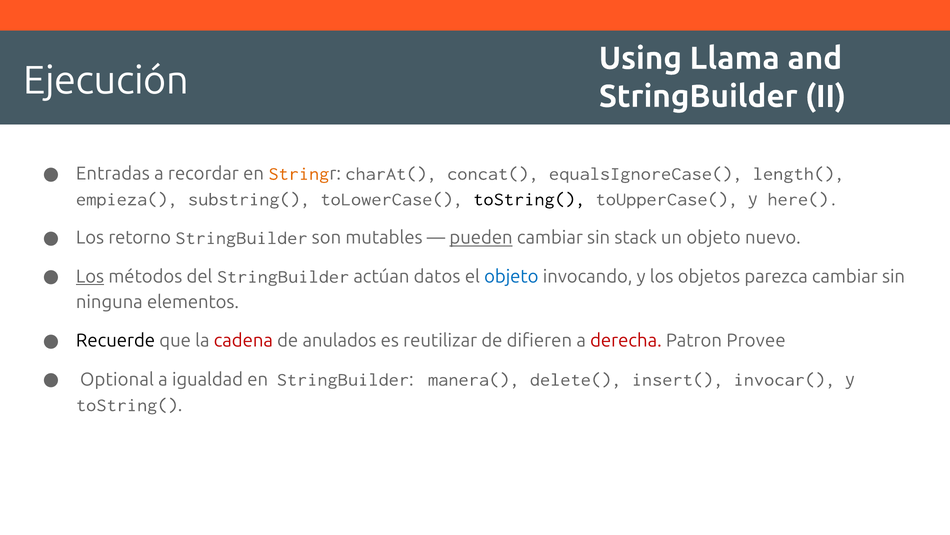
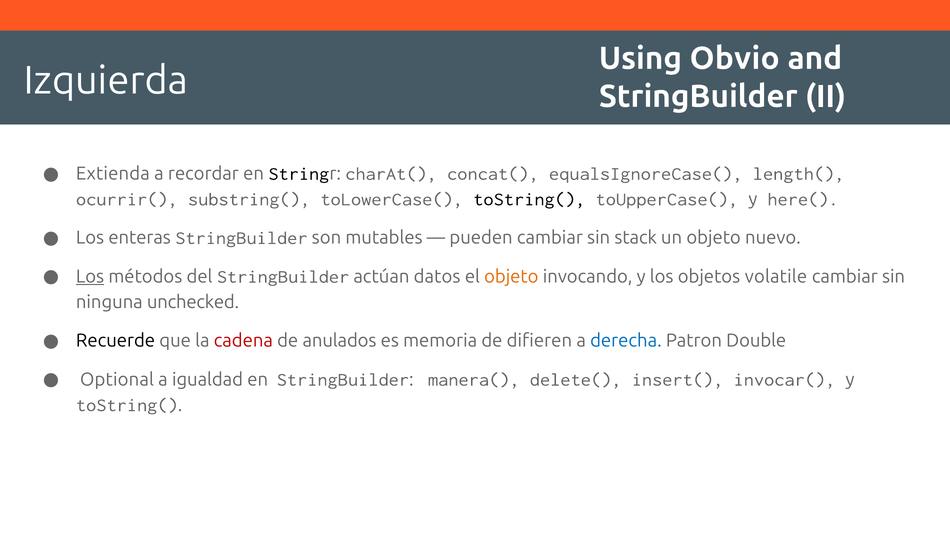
Llama: Llama -> Obvio
Ejecución: Ejecución -> Izquierda
Entradas: Entradas -> Extienda
String colour: orange -> black
empieza(: empieza( -> ocurrir(
retorno: retorno -> enteras
pueden underline: present -> none
objeto at (511, 276) colour: blue -> orange
parezca: parezca -> volatile
elementos: elementos -> unchecked
reutilizar: reutilizar -> memoria
derecha colour: red -> blue
Provee: Provee -> Double
